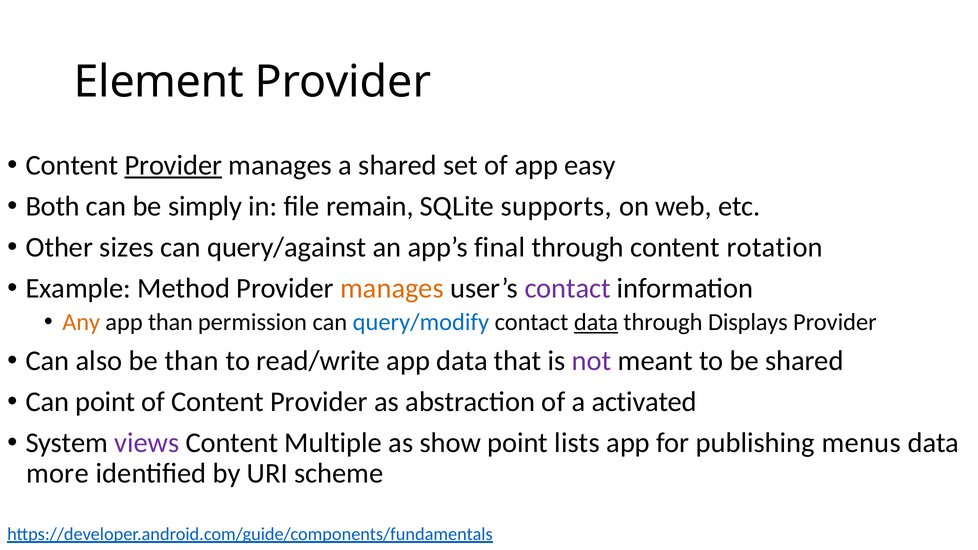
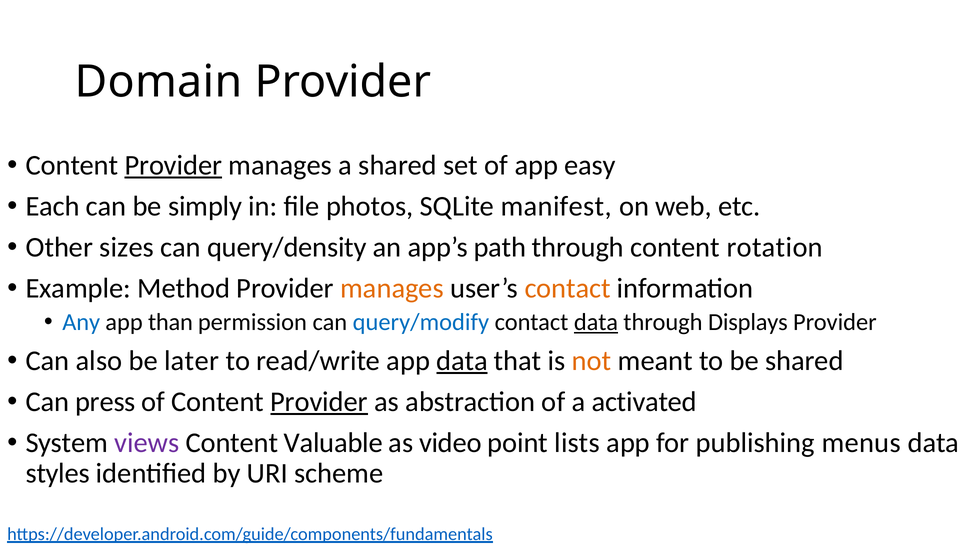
Element: Element -> Domain
Both: Both -> Each
remain: remain -> photos
supports: supports -> manifest
query/against: query/against -> query/density
final: final -> path
contact at (568, 288) colour: purple -> orange
Any colour: orange -> blue
be than: than -> later
data at (462, 361) underline: none -> present
not colour: purple -> orange
Can point: point -> press
Provider at (319, 402) underline: none -> present
Multiple: Multiple -> Valuable
show: show -> video
more: more -> styles
